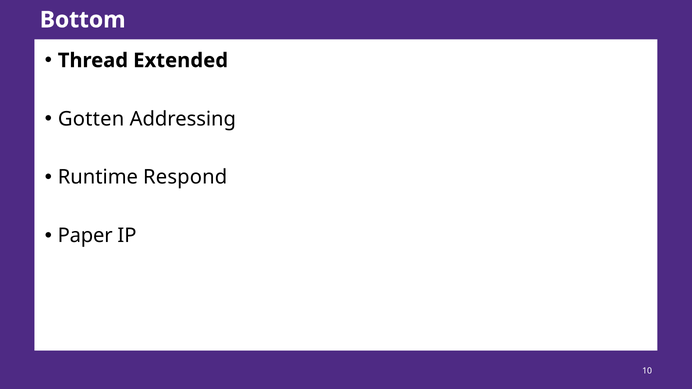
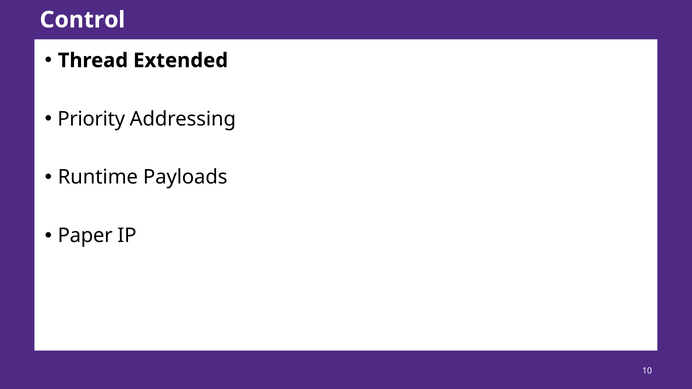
Bottom: Bottom -> Control
Gotten: Gotten -> Priority
Respond: Respond -> Payloads
